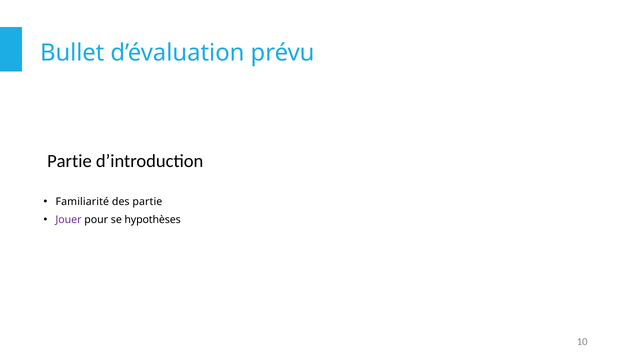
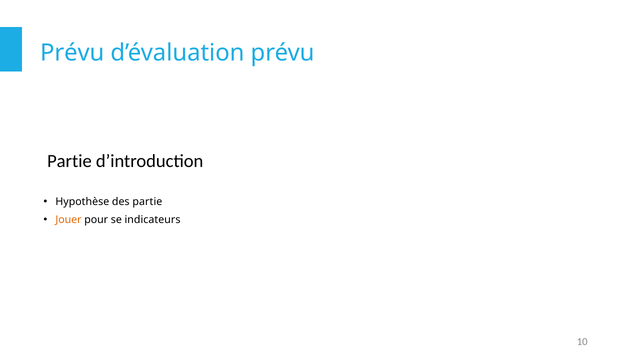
Bullet at (72, 53): Bullet -> Prévu
Familiarité: Familiarité -> Hypothèse
Jouer colour: purple -> orange
hypothèses: hypothèses -> indicateurs
